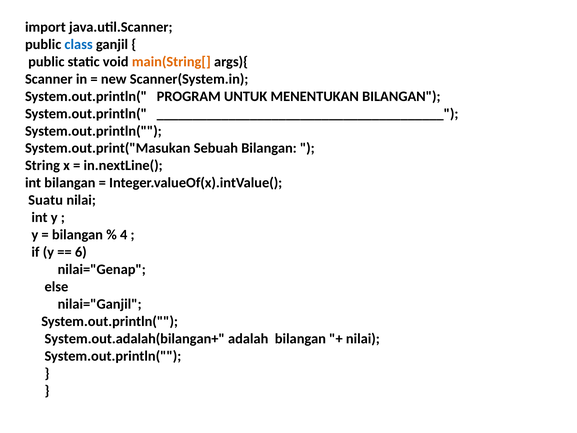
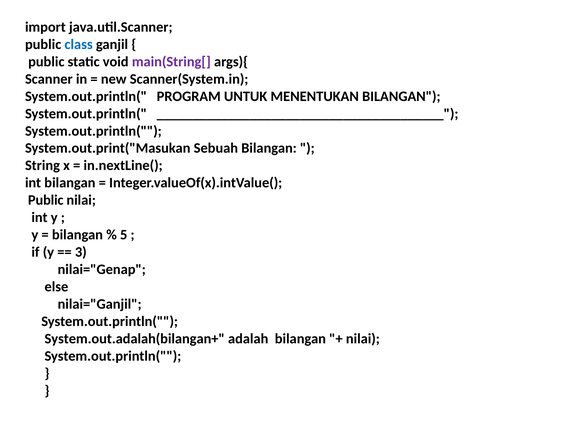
main(String[ colour: orange -> purple
Suatu at (46, 200): Suatu -> Public
4: 4 -> 5
6: 6 -> 3
